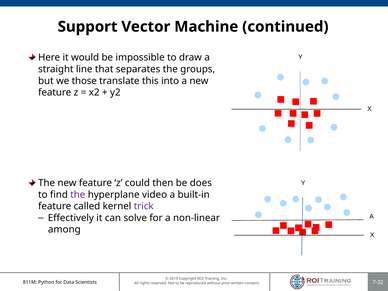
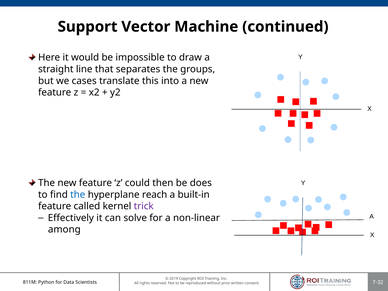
those: those -> cases
the at (78, 195) colour: purple -> blue
video: video -> reach
